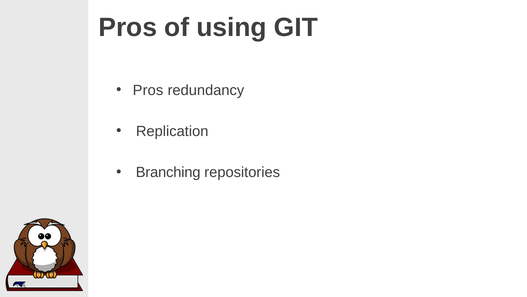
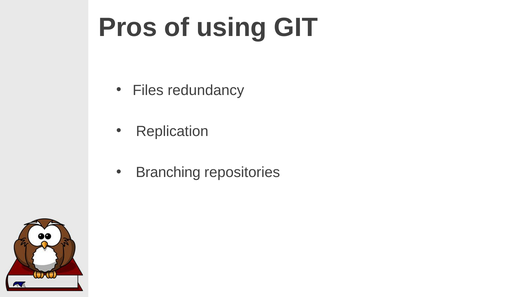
Pros at (148, 90): Pros -> Files
